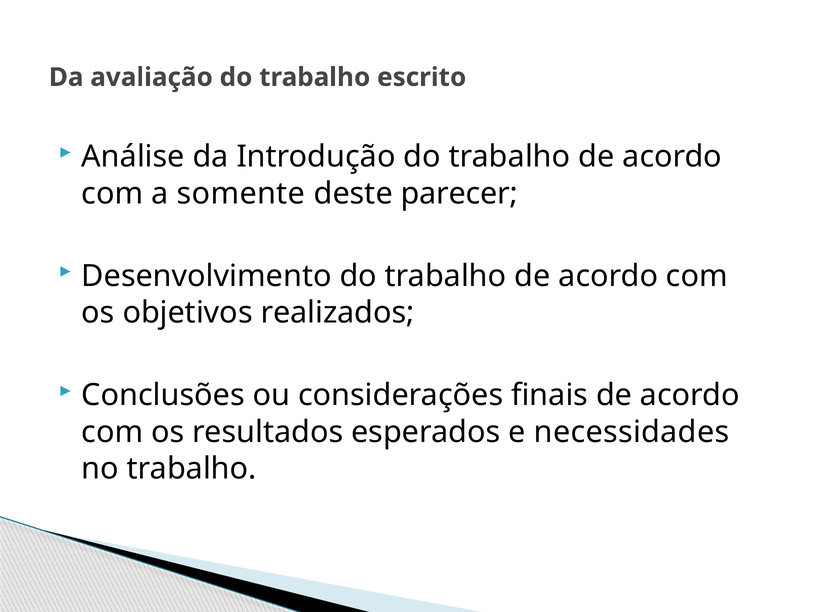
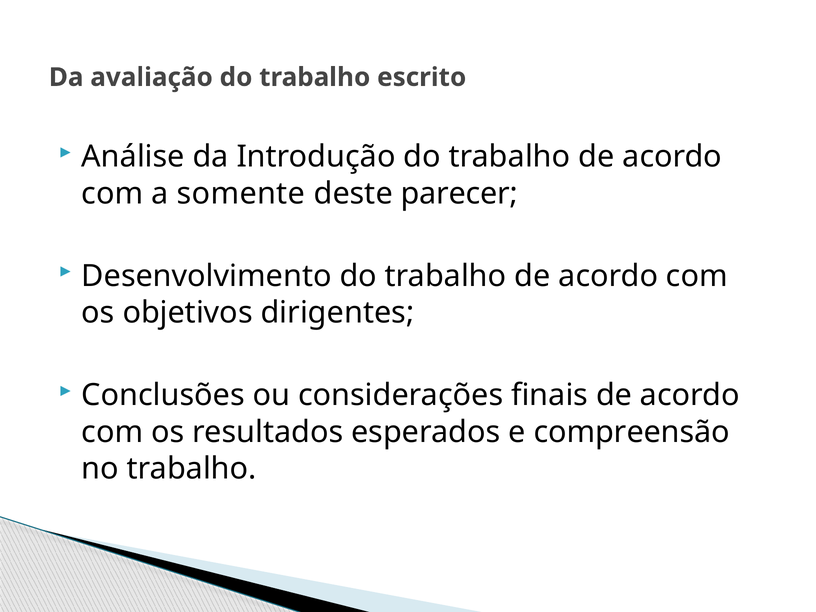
realizados: realizados -> dirigentes
necessidades: necessidades -> compreensão
